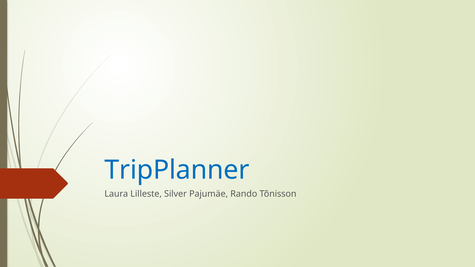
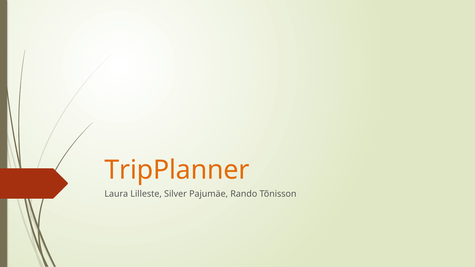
TripPlanner colour: blue -> orange
